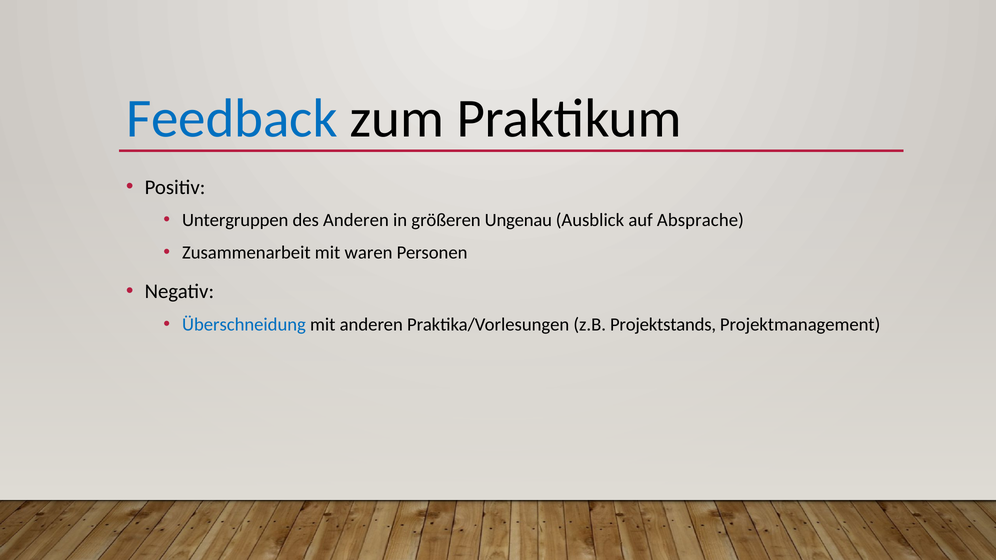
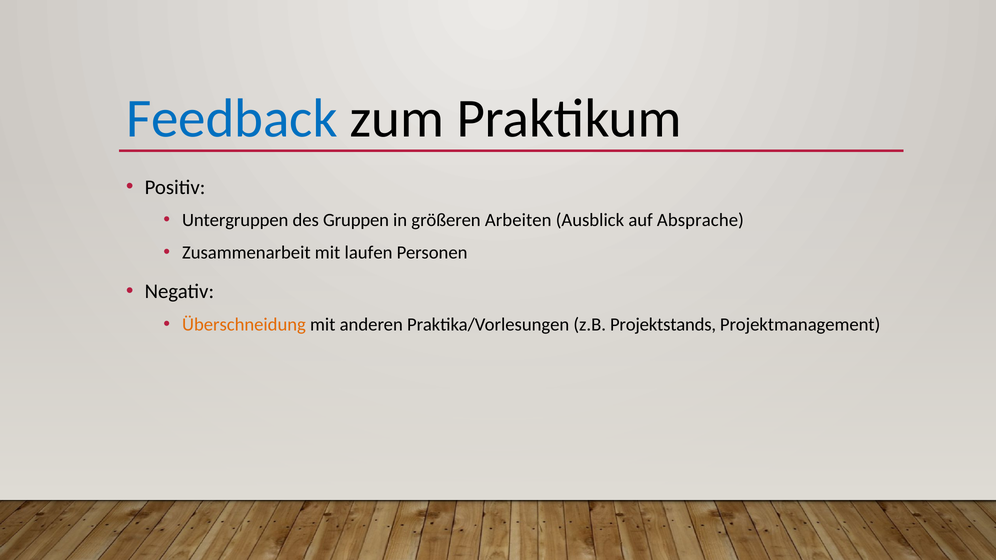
des Anderen: Anderen -> Gruppen
Ungenau: Ungenau -> Arbeiten
waren: waren -> laufen
Überschneidung colour: blue -> orange
